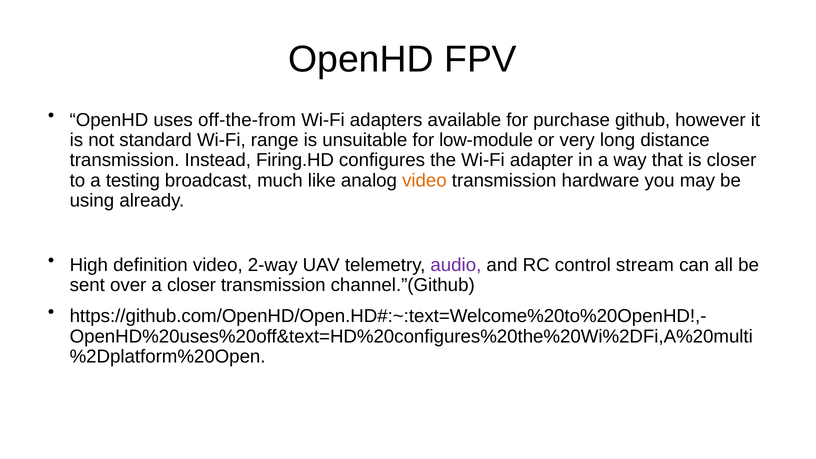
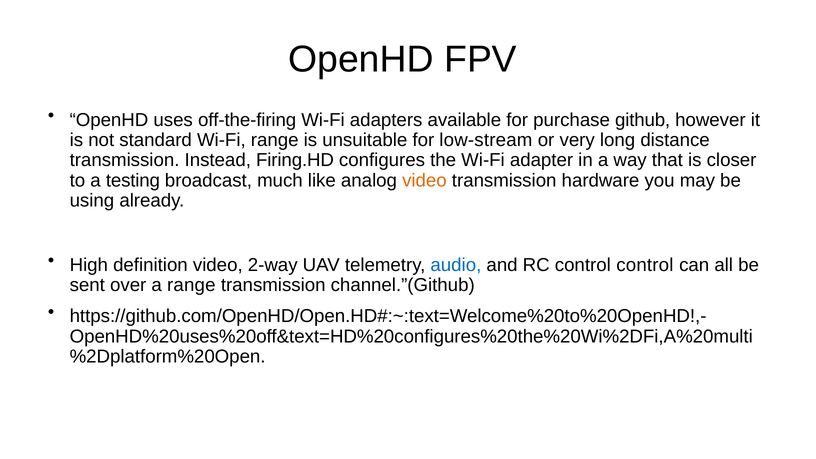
off-the-from: off-the-from -> off-the-firing
low-module: low-module -> low-stream
audio colour: purple -> blue
control stream: stream -> control
a closer: closer -> range
